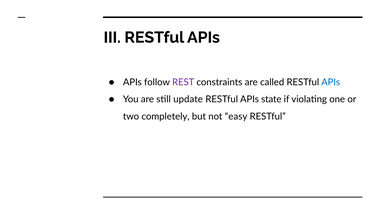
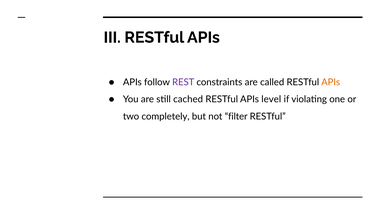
APIs at (331, 82) colour: blue -> orange
update: update -> cached
state: state -> level
easy: easy -> filter
